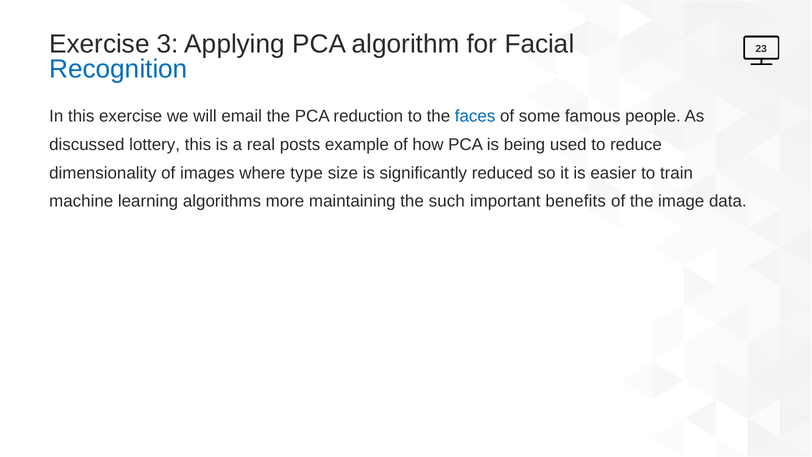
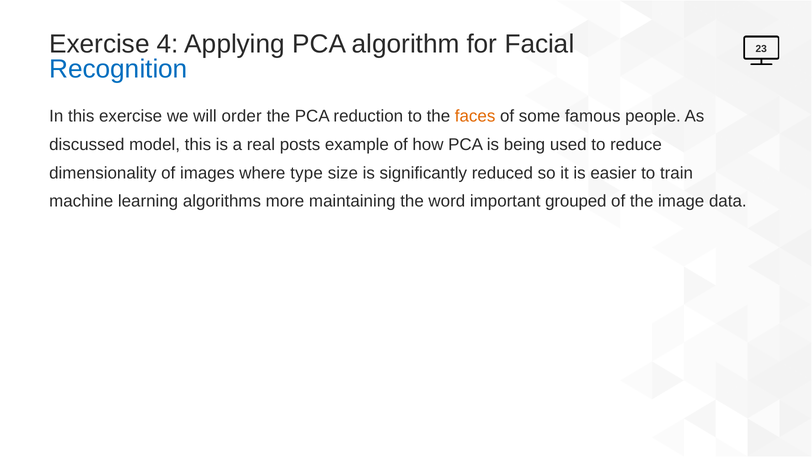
3: 3 -> 4
email: email -> order
faces colour: blue -> orange
lottery: lottery -> model
such: such -> word
benefits: benefits -> grouped
